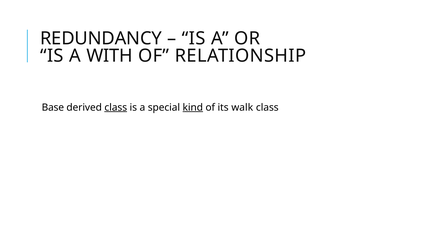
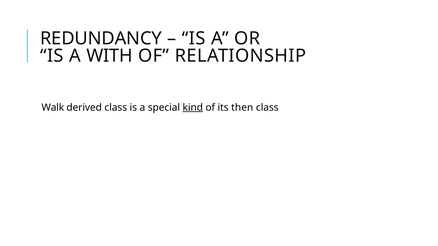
Base: Base -> Walk
class at (116, 108) underline: present -> none
walk: walk -> then
